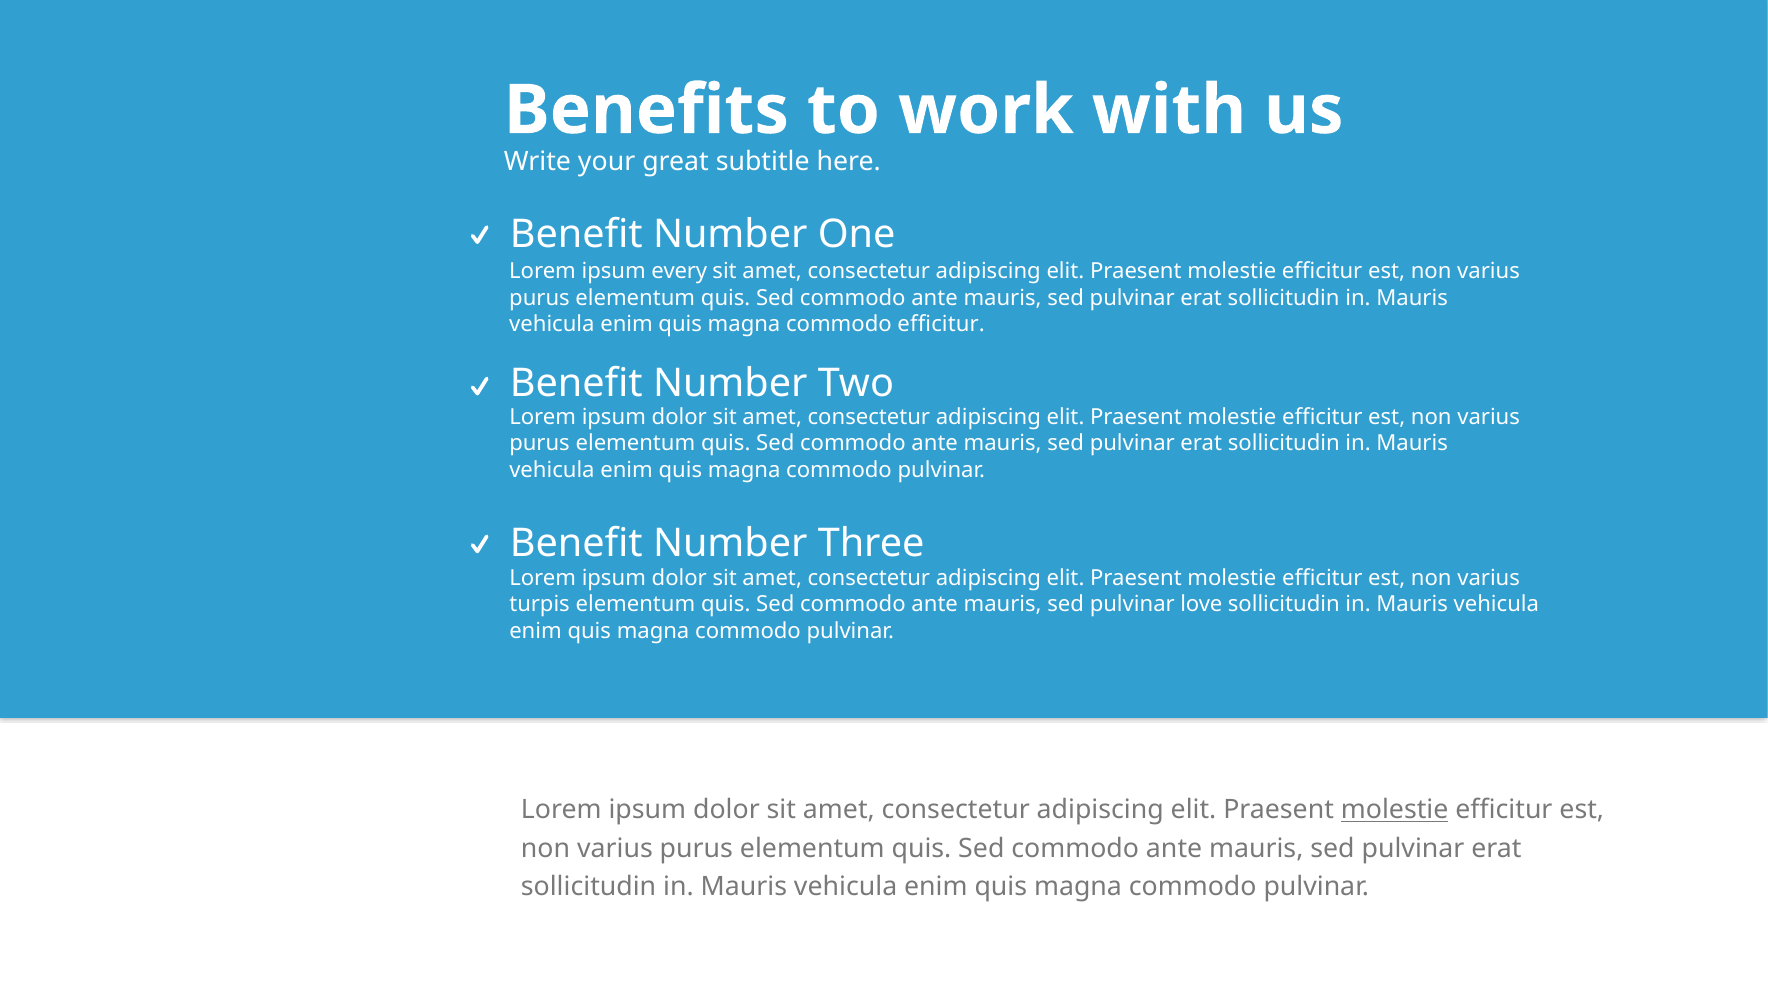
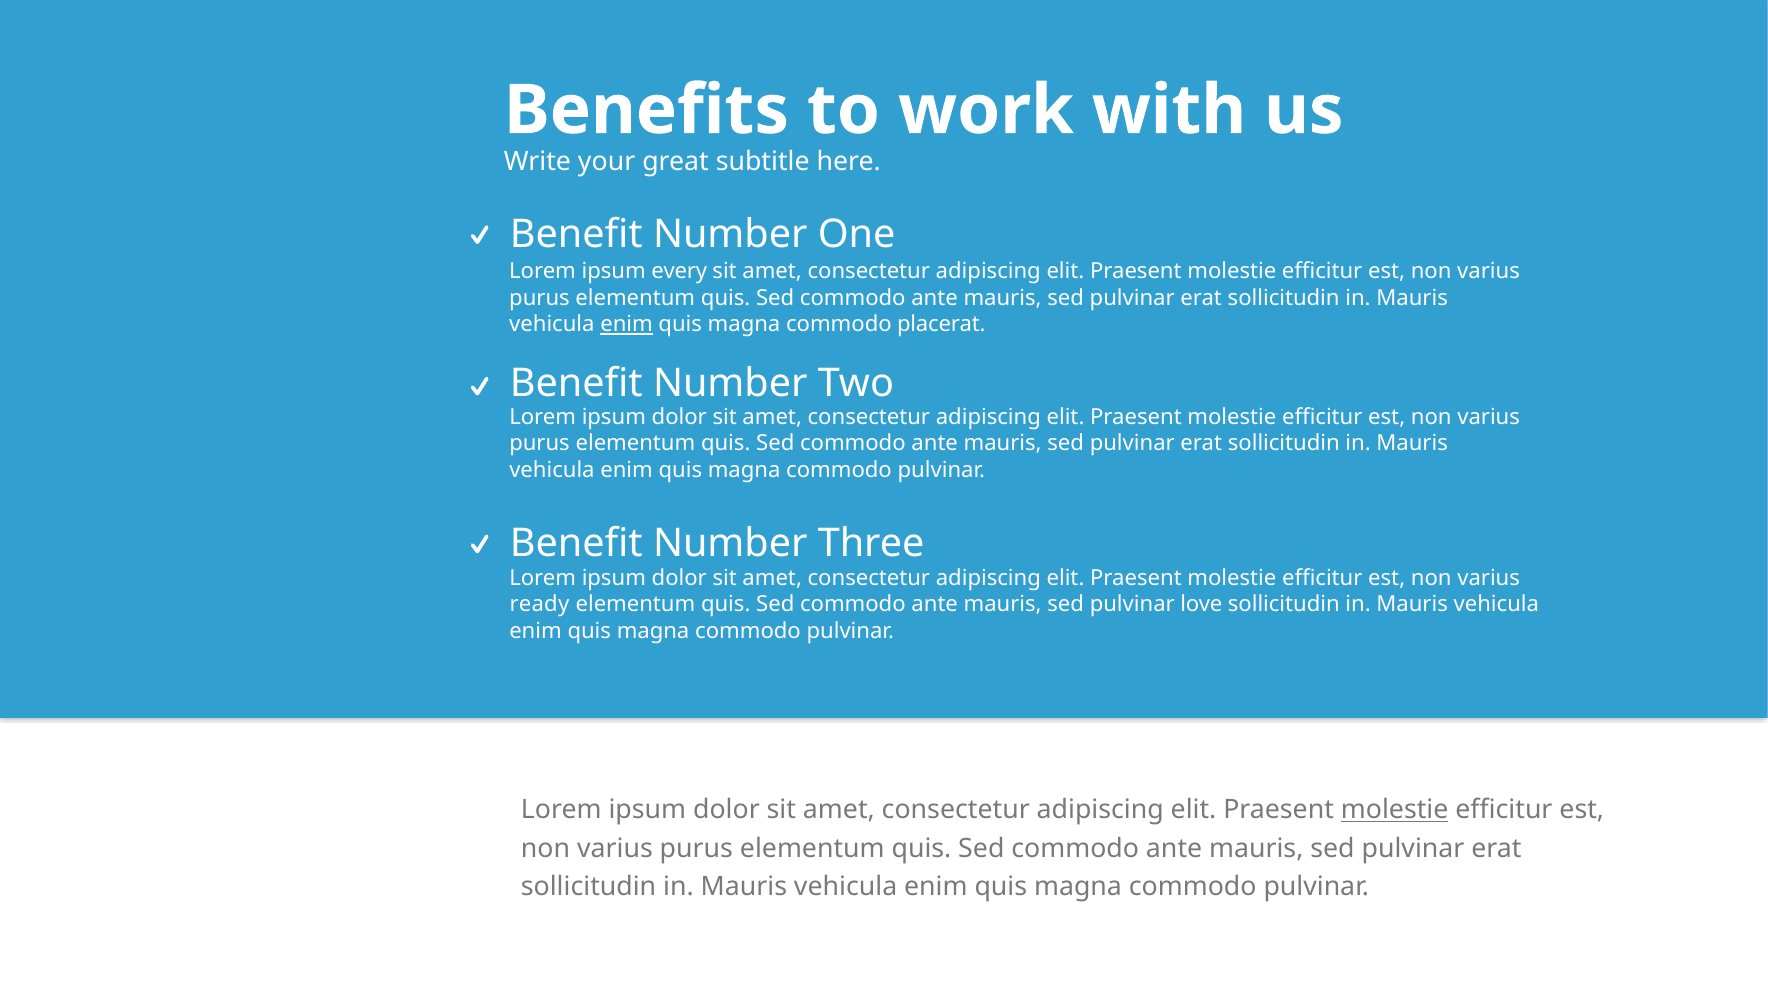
enim at (627, 325) underline: none -> present
commodo efficitur: efficitur -> placerat
turpis: turpis -> ready
